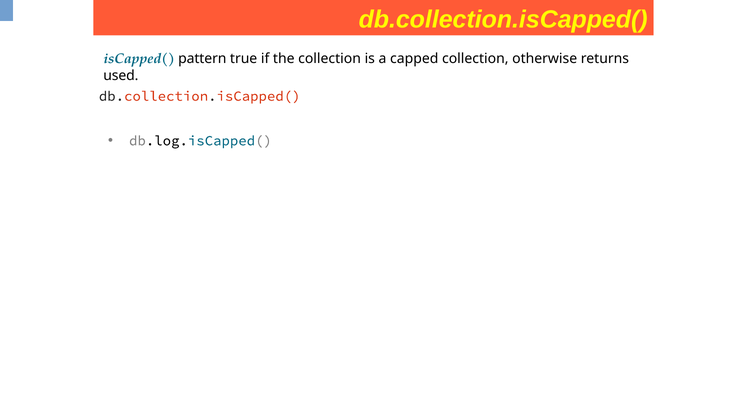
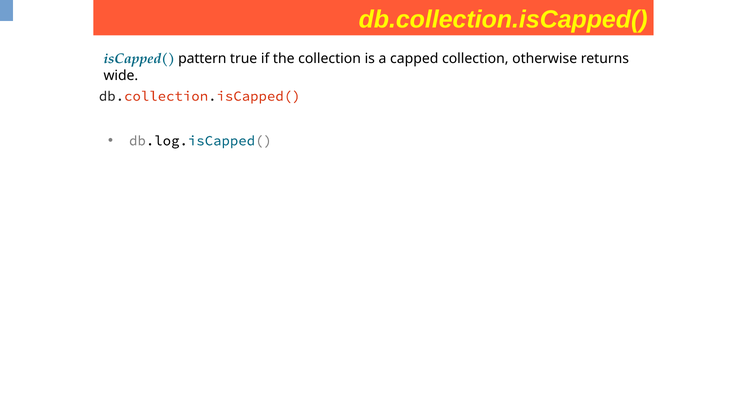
used: used -> wide
